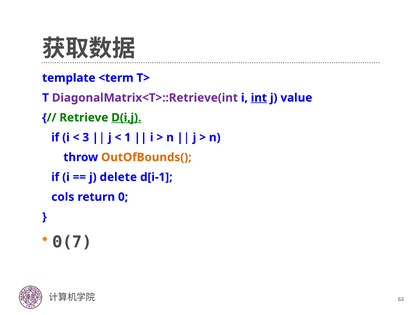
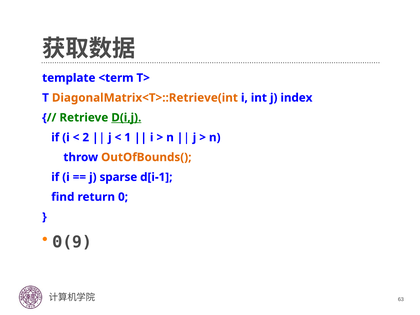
DiagonalMatrix<T>::Retrieve(int colour: purple -> orange
int underline: present -> none
value: value -> index
3: 3 -> 2
delete: delete -> sparse
cols: cols -> find
Θ(7: Θ(7 -> Θ(9
